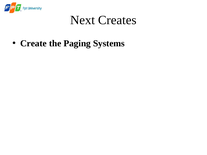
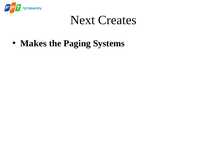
Create: Create -> Makes
